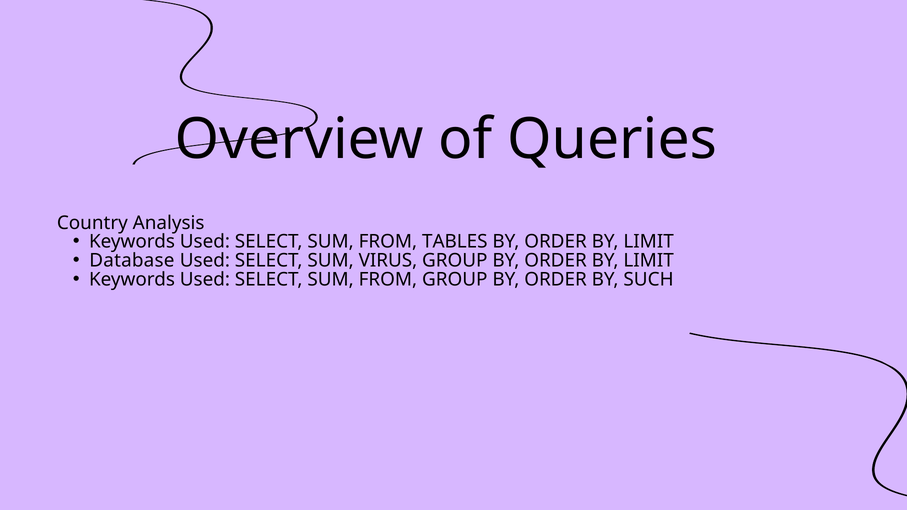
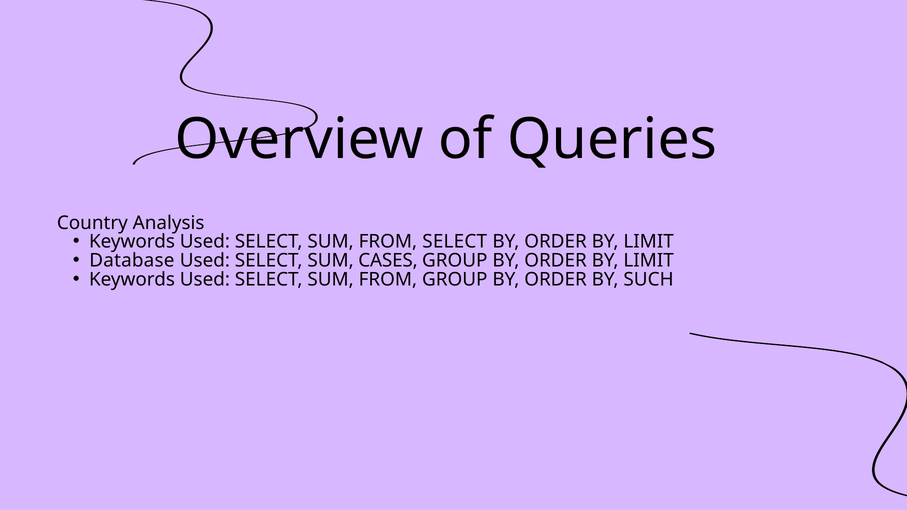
FROM TABLES: TABLES -> SELECT
VIRUS: VIRUS -> CASES
